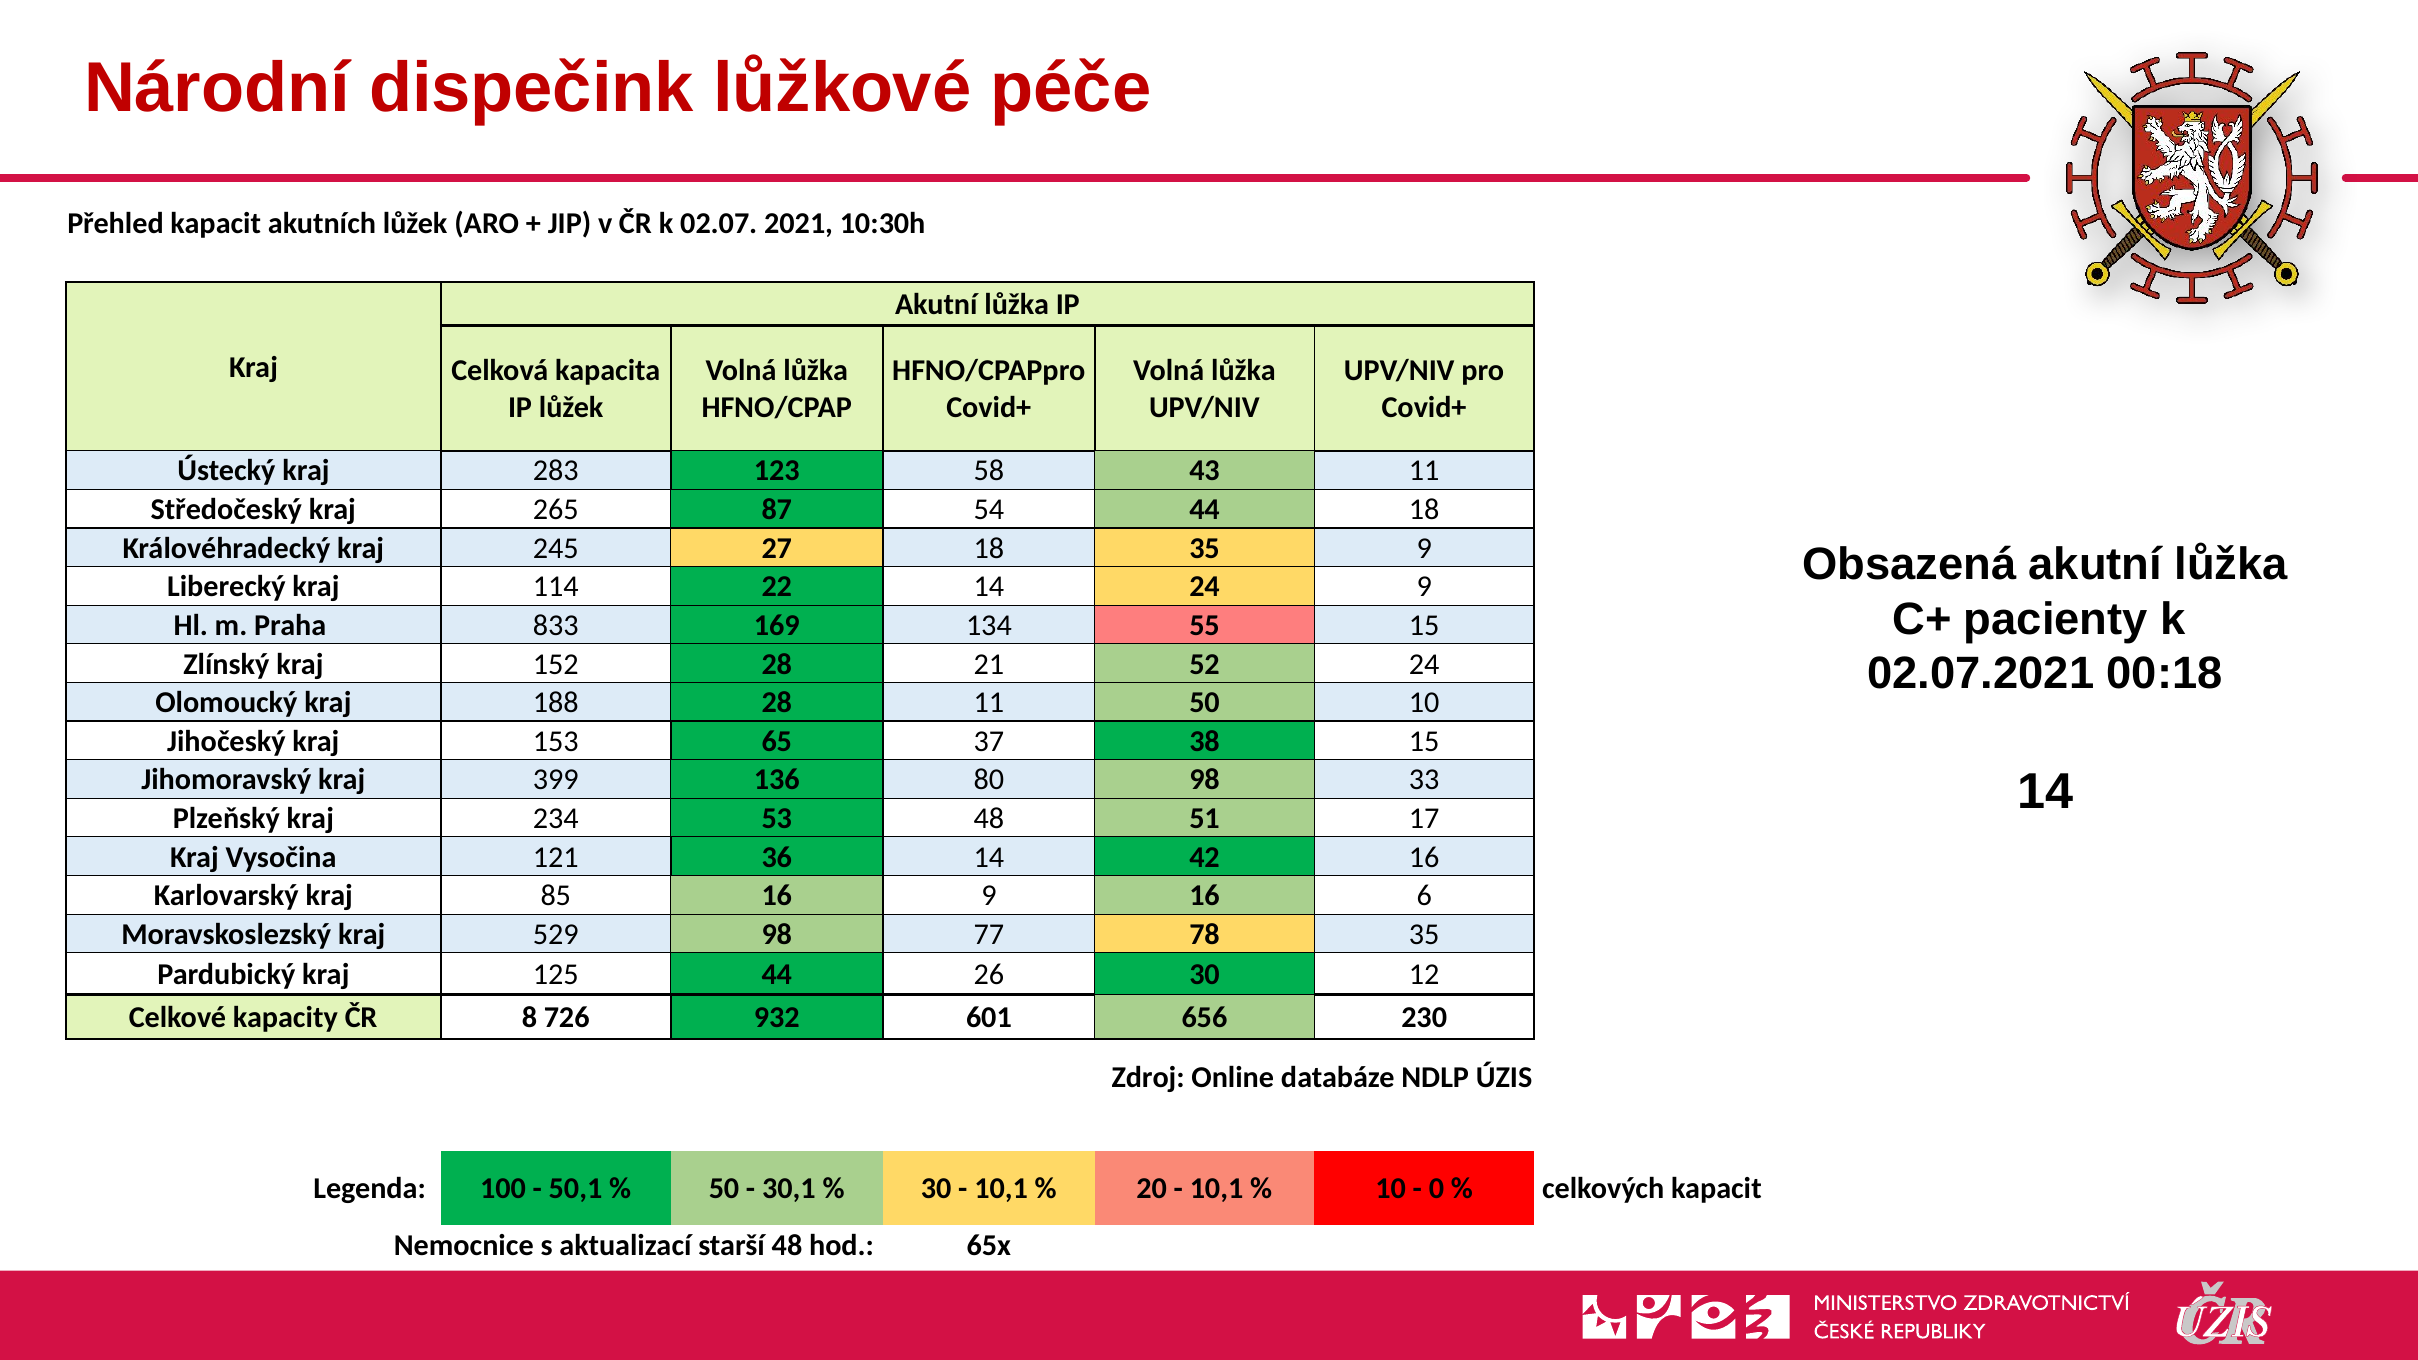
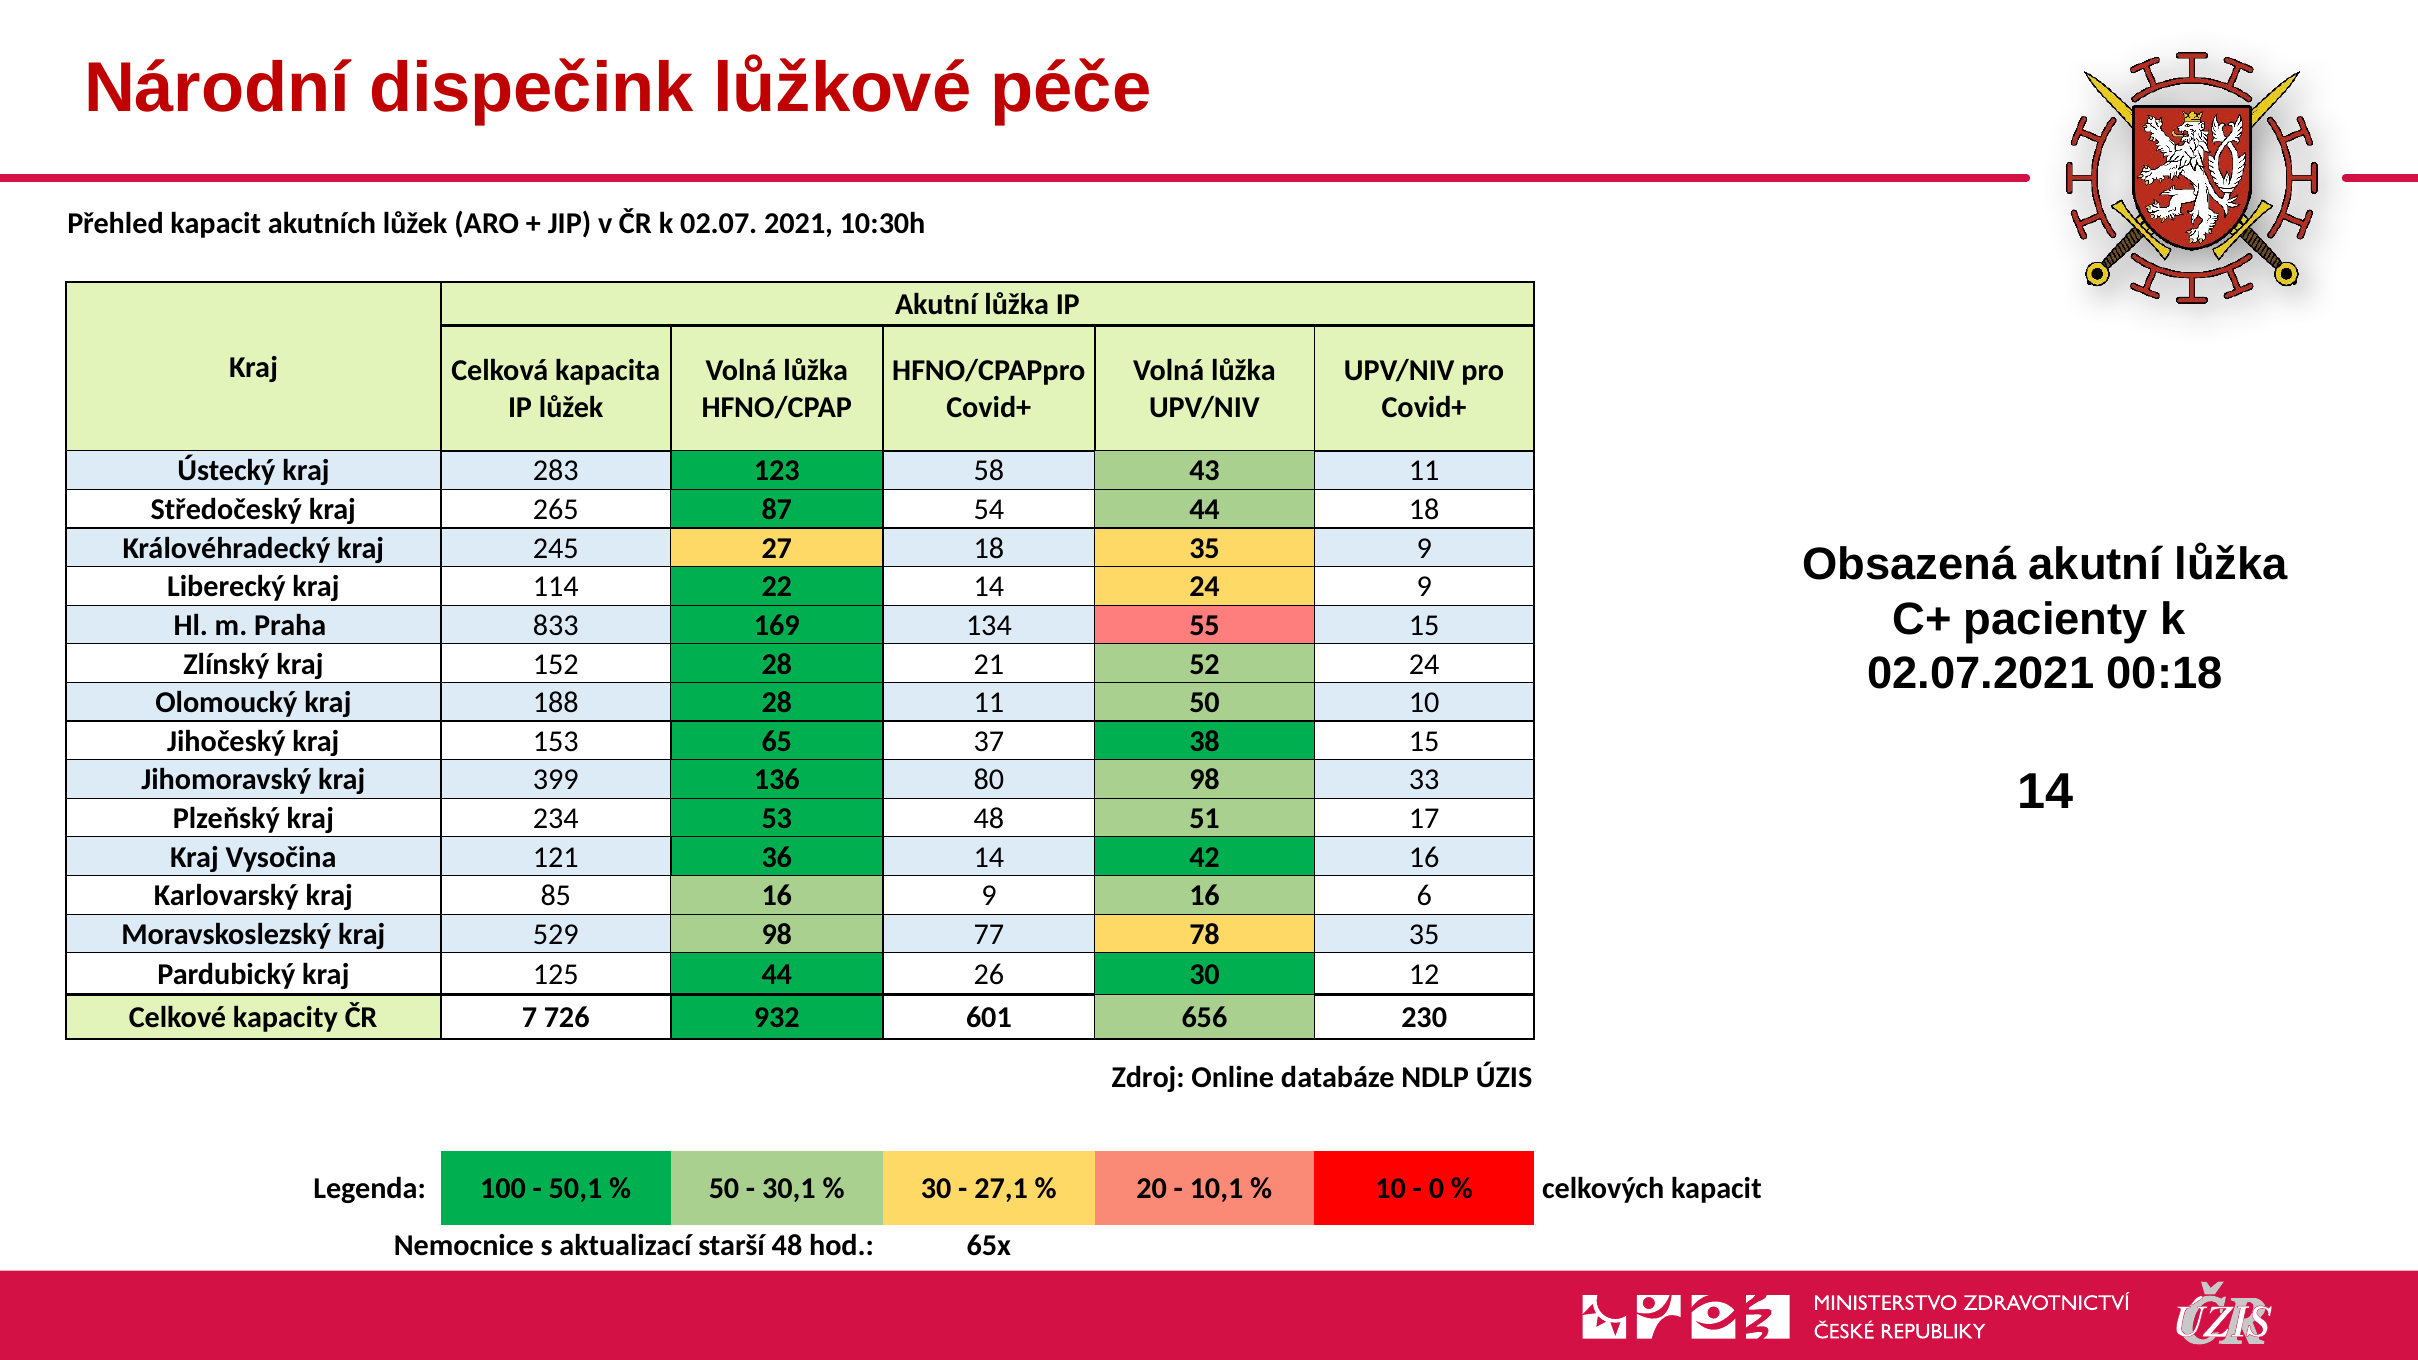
8: 8 -> 7
10,1 at (1001, 1189): 10,1 -> 27,1
